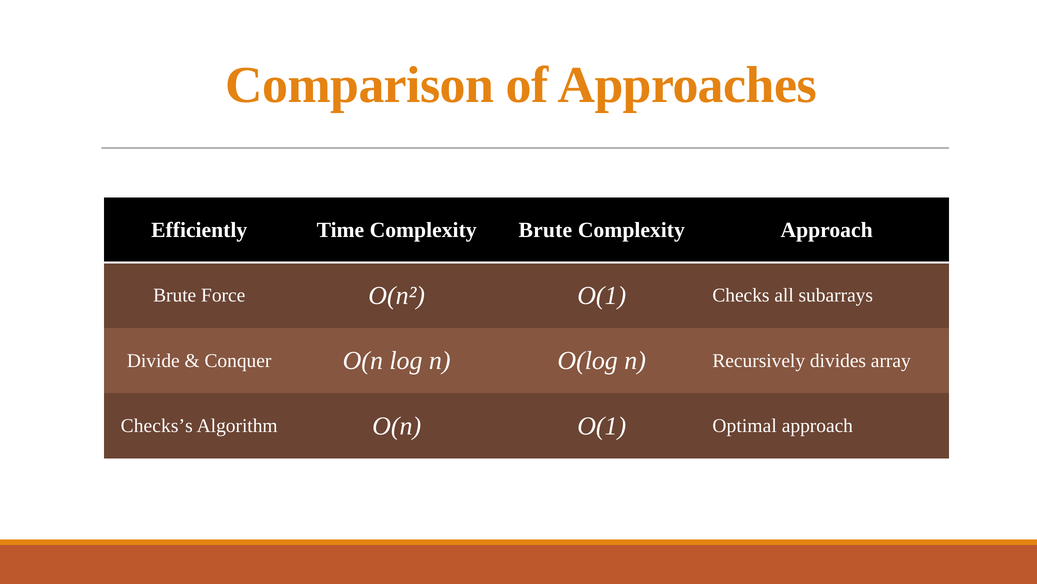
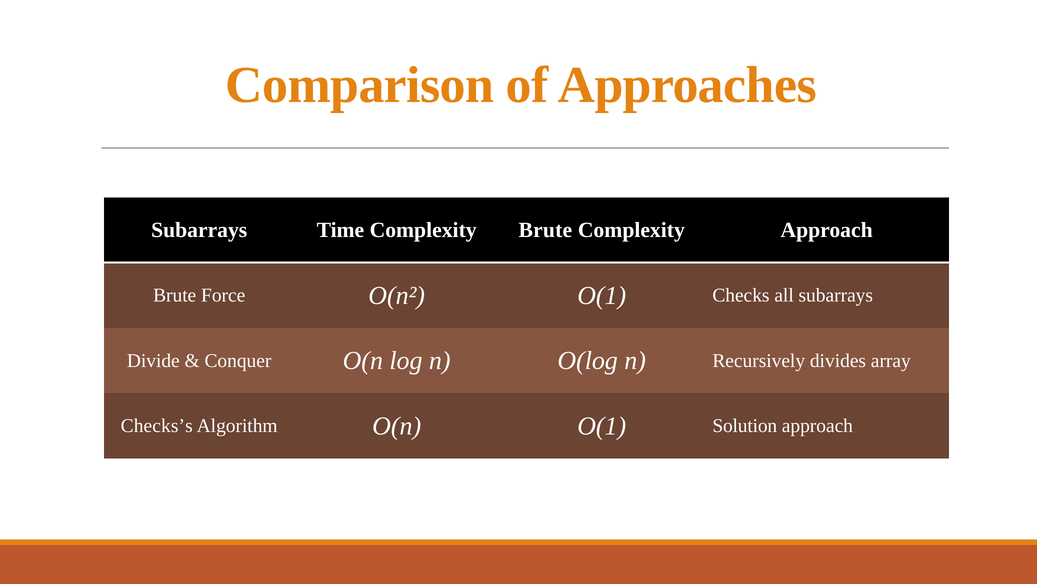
Efficiently at (199, 230): Efficiently -> Subarrays
Optimal: Optimal -> Solution
